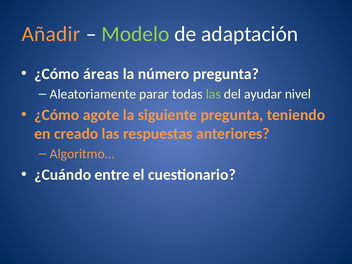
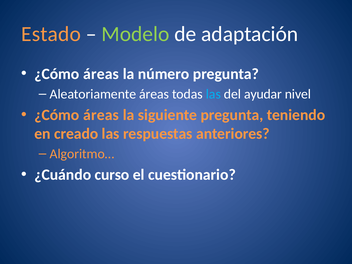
Añadir: Añadir -> Estado
Aleatoriamente parar: parar -> áreas
las at (213, 94) colour: light green -> light blue
agote at (101, 115): agote -> áreas
entre: entre -> curso
